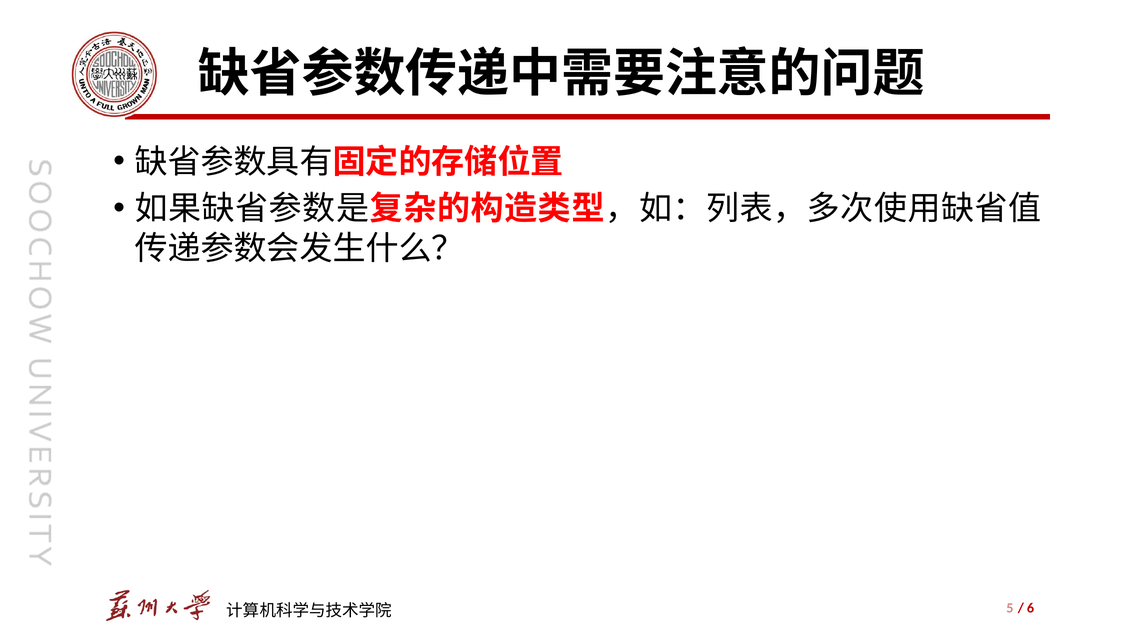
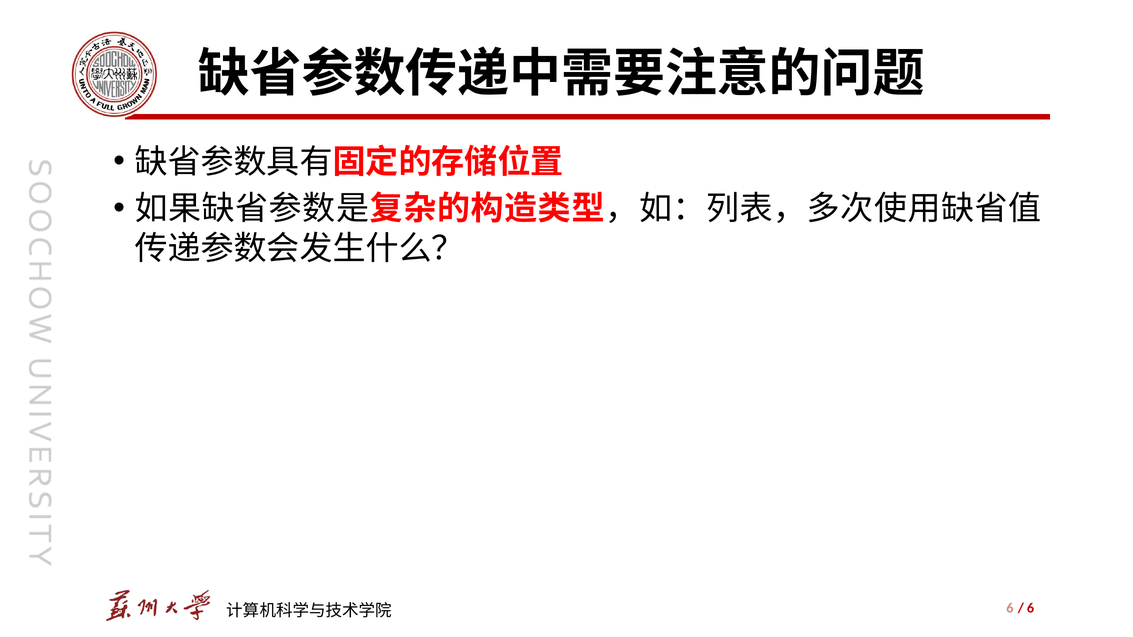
5 at (1010, 608): 5 -> 6
